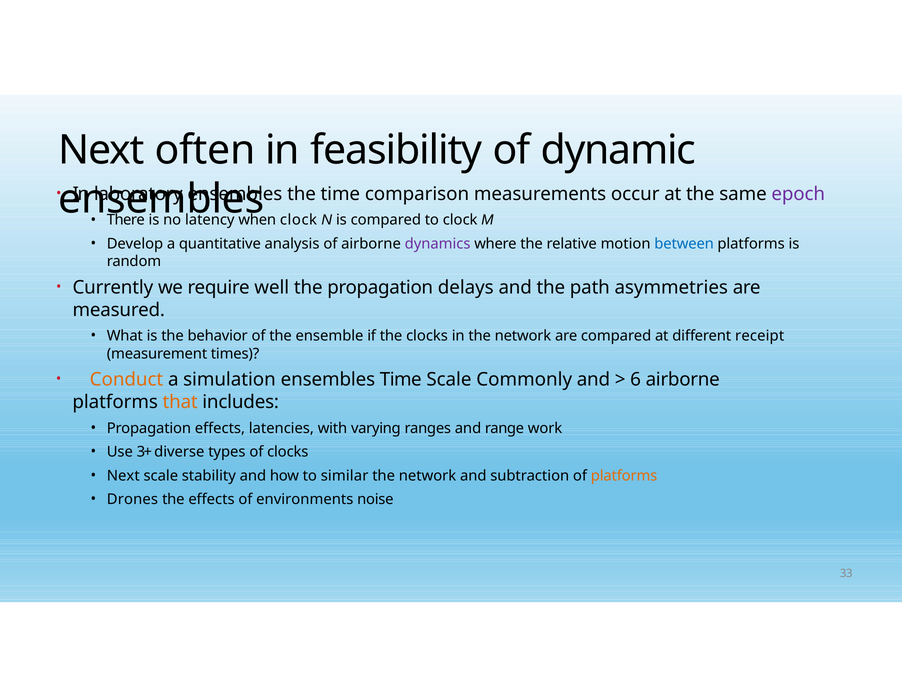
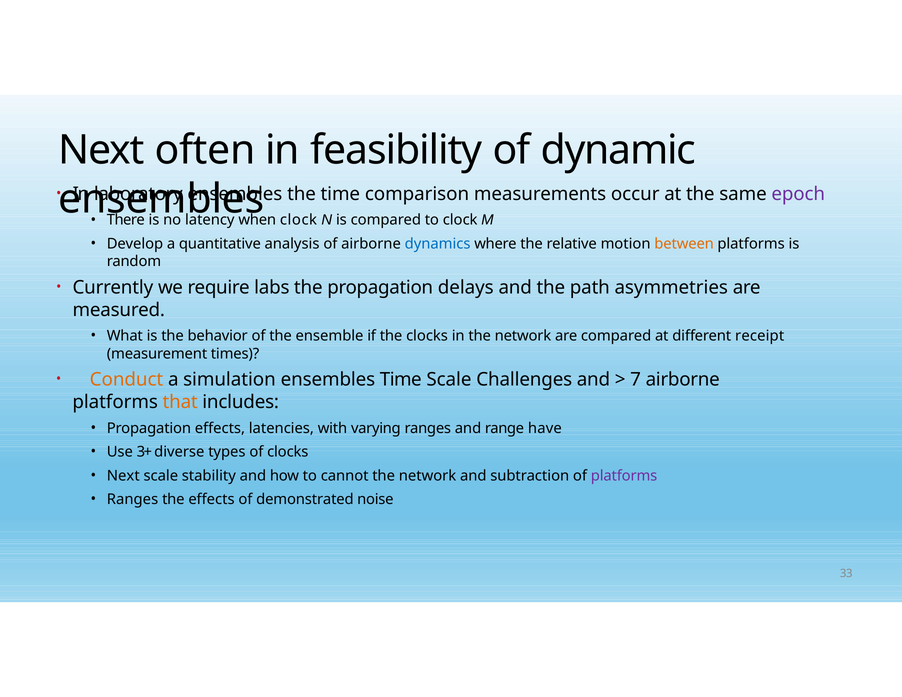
dynamics colour: purple -> blue
between colour: blue -> orange
well: well -> labs
Commonly: Commonly -> Challenges
6: 6 -> 7
work: work -> have
similar: similar -> cannot
platforms at (624, 476) colour: orange -> purple
Drones at (132, 499): Drones -> Ranges
environments: environments -> demonstrated
